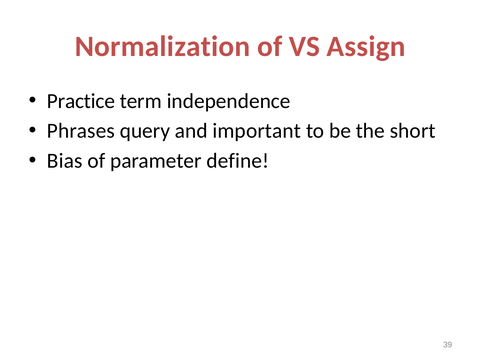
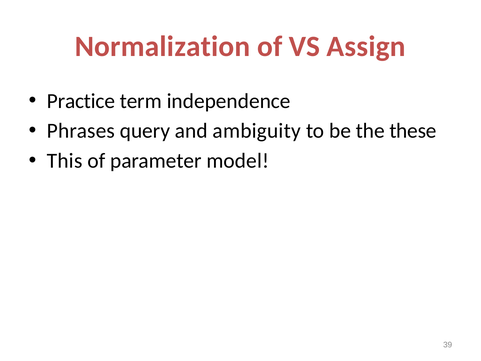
important: important -> ambiguity
short: short -> these
Bias: Bias -> This
define: define -> model
